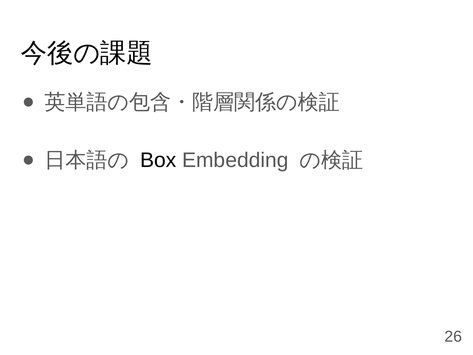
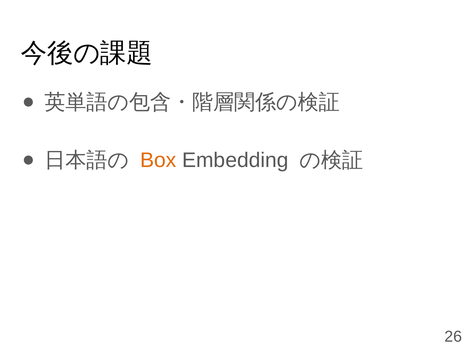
Box colour: black -> orange
